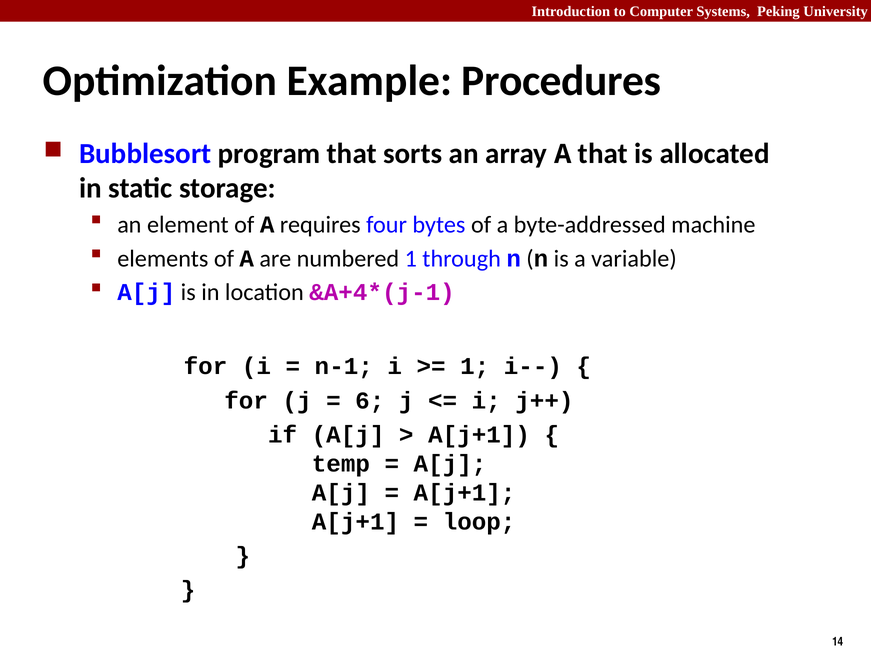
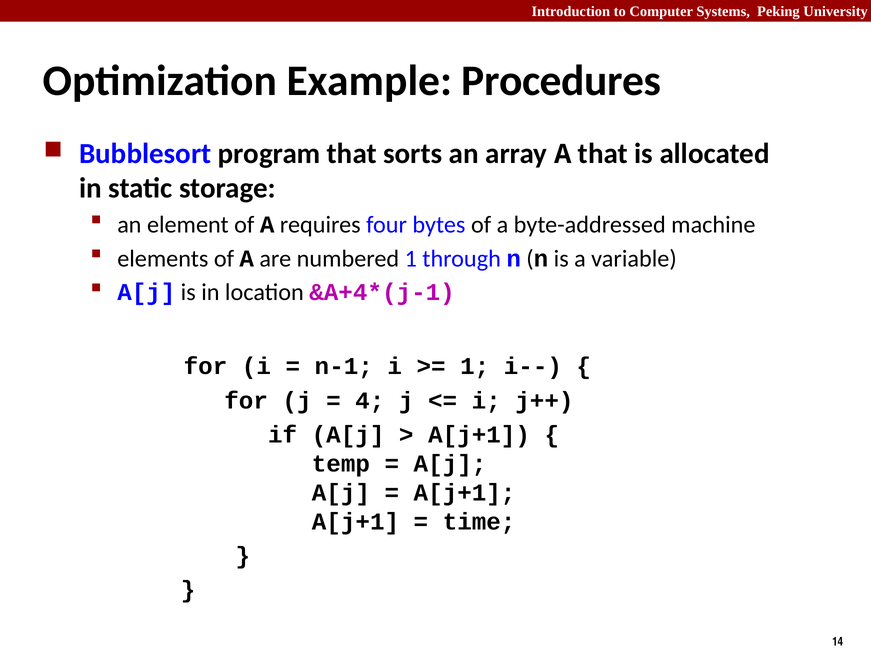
6: 6 -> 4
loop: loop -> time
